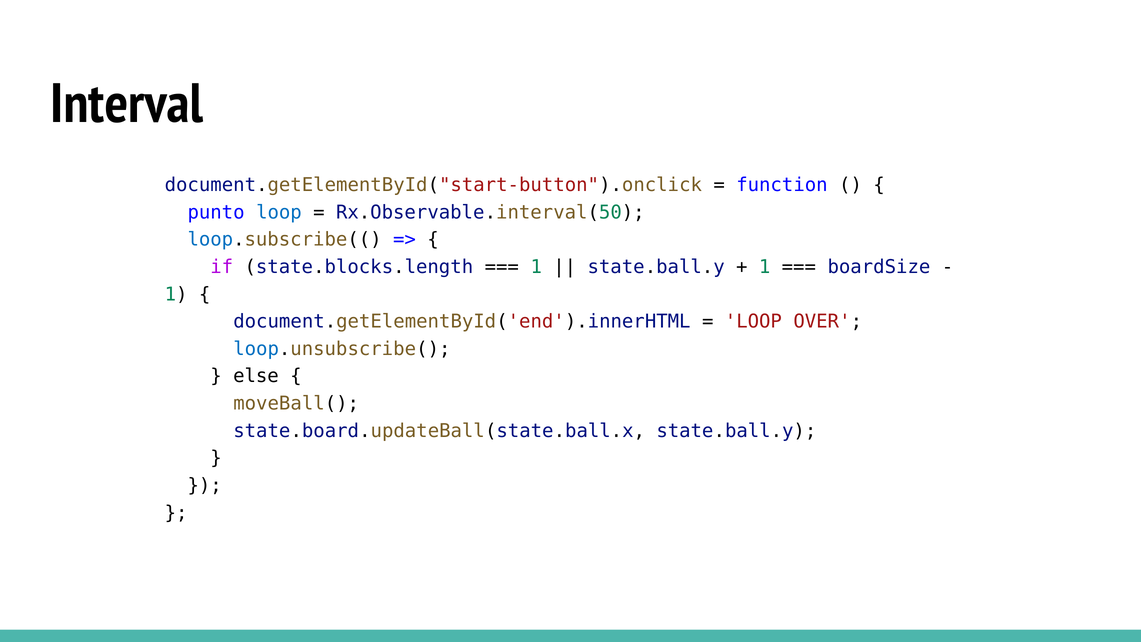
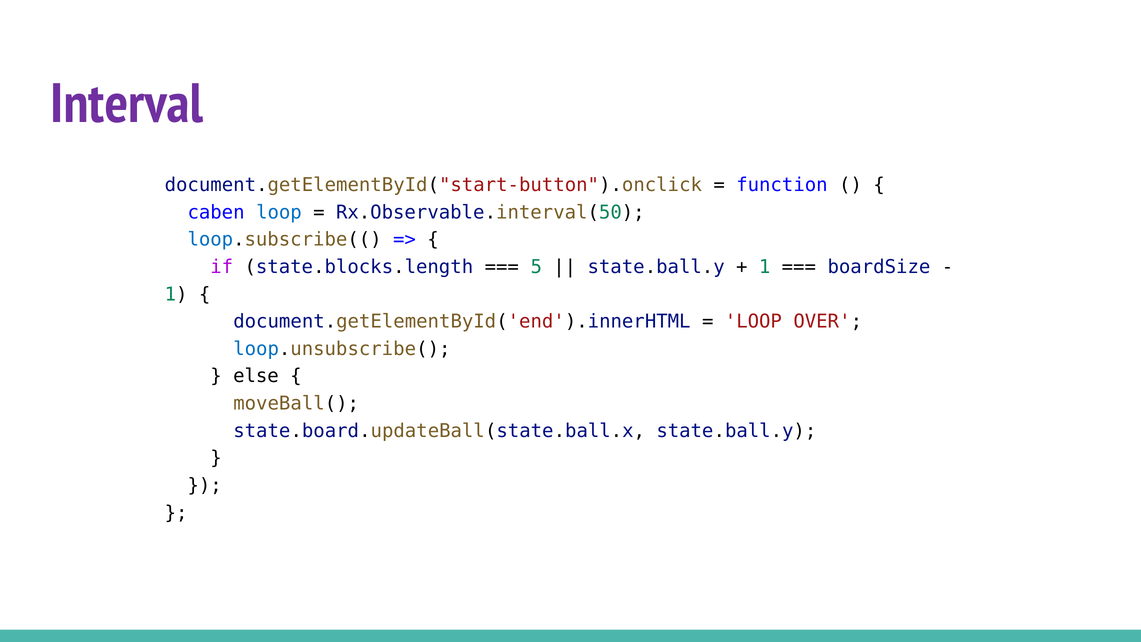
Interval colour: black -> purple
punto: punto -> caben
1 at (536, 267): 1 -> 5
